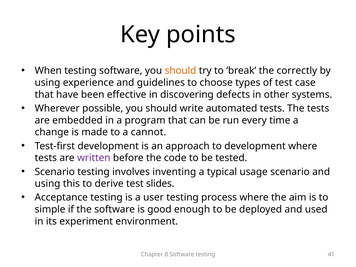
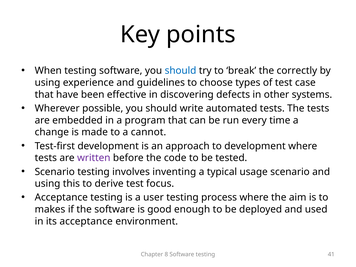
should at (181, 71) colour: orange -> blue
slides: slides -> focus
simple: simple -> makes
its experiment: experiment -> acceptance
